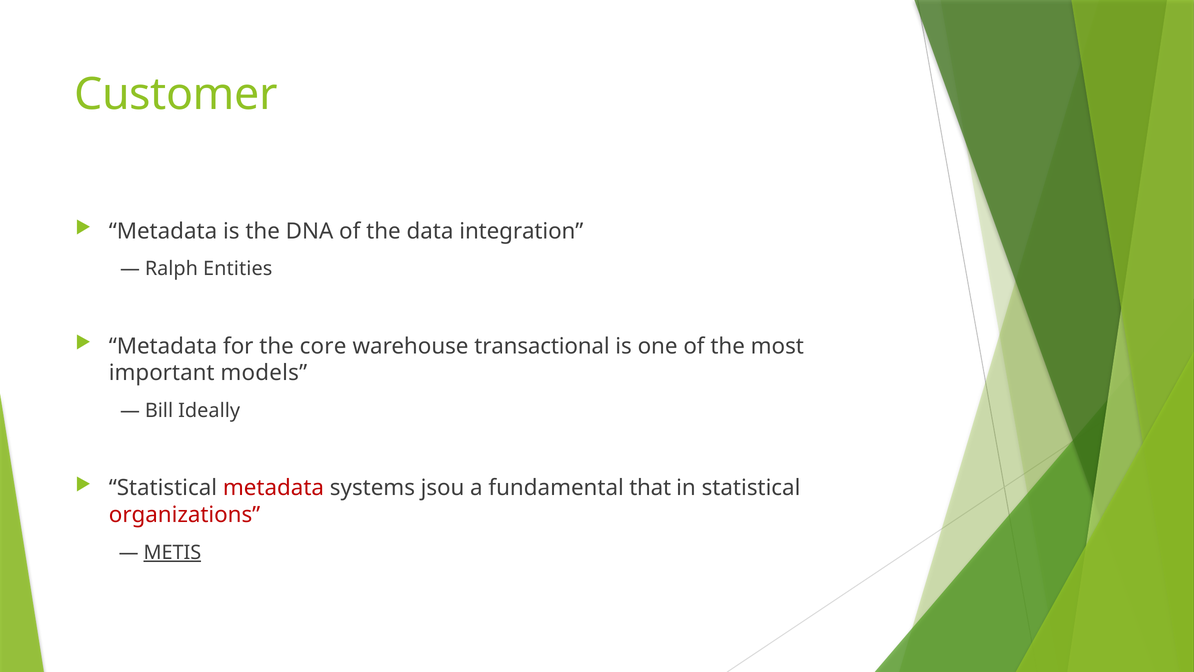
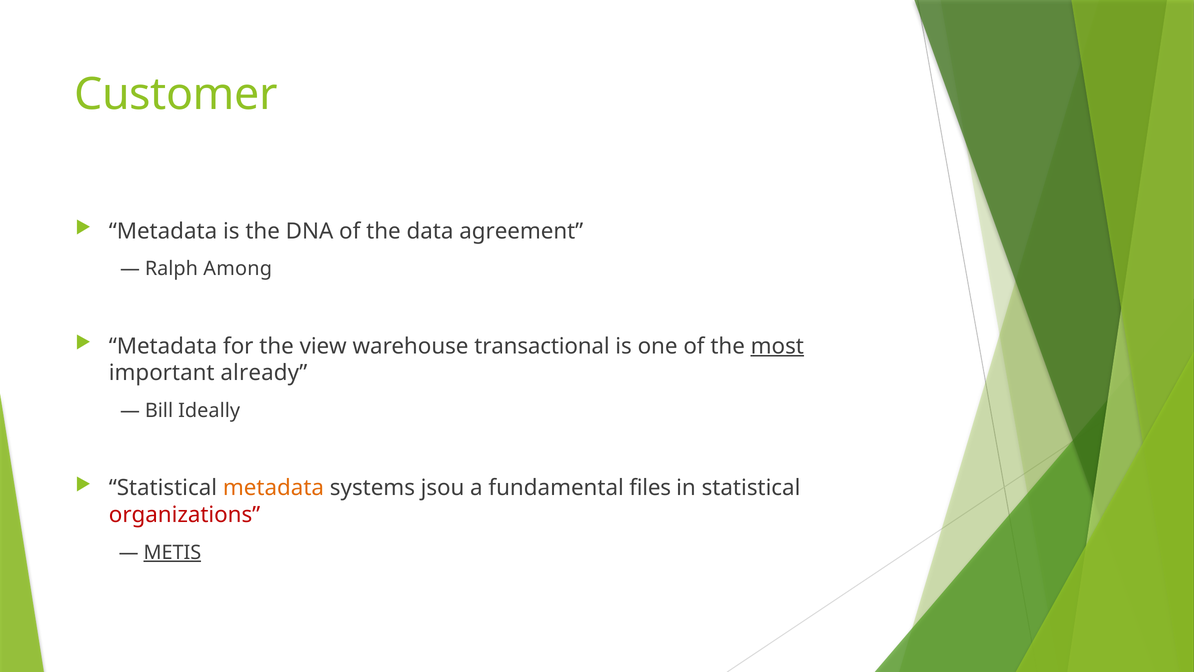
integration: integration -> agreement
Entities: Entities -> Among
core: core -> view
most underline: none -> present
models: models -> already
metadata at (274, 488) colour: red -> orange
that: that -> files
